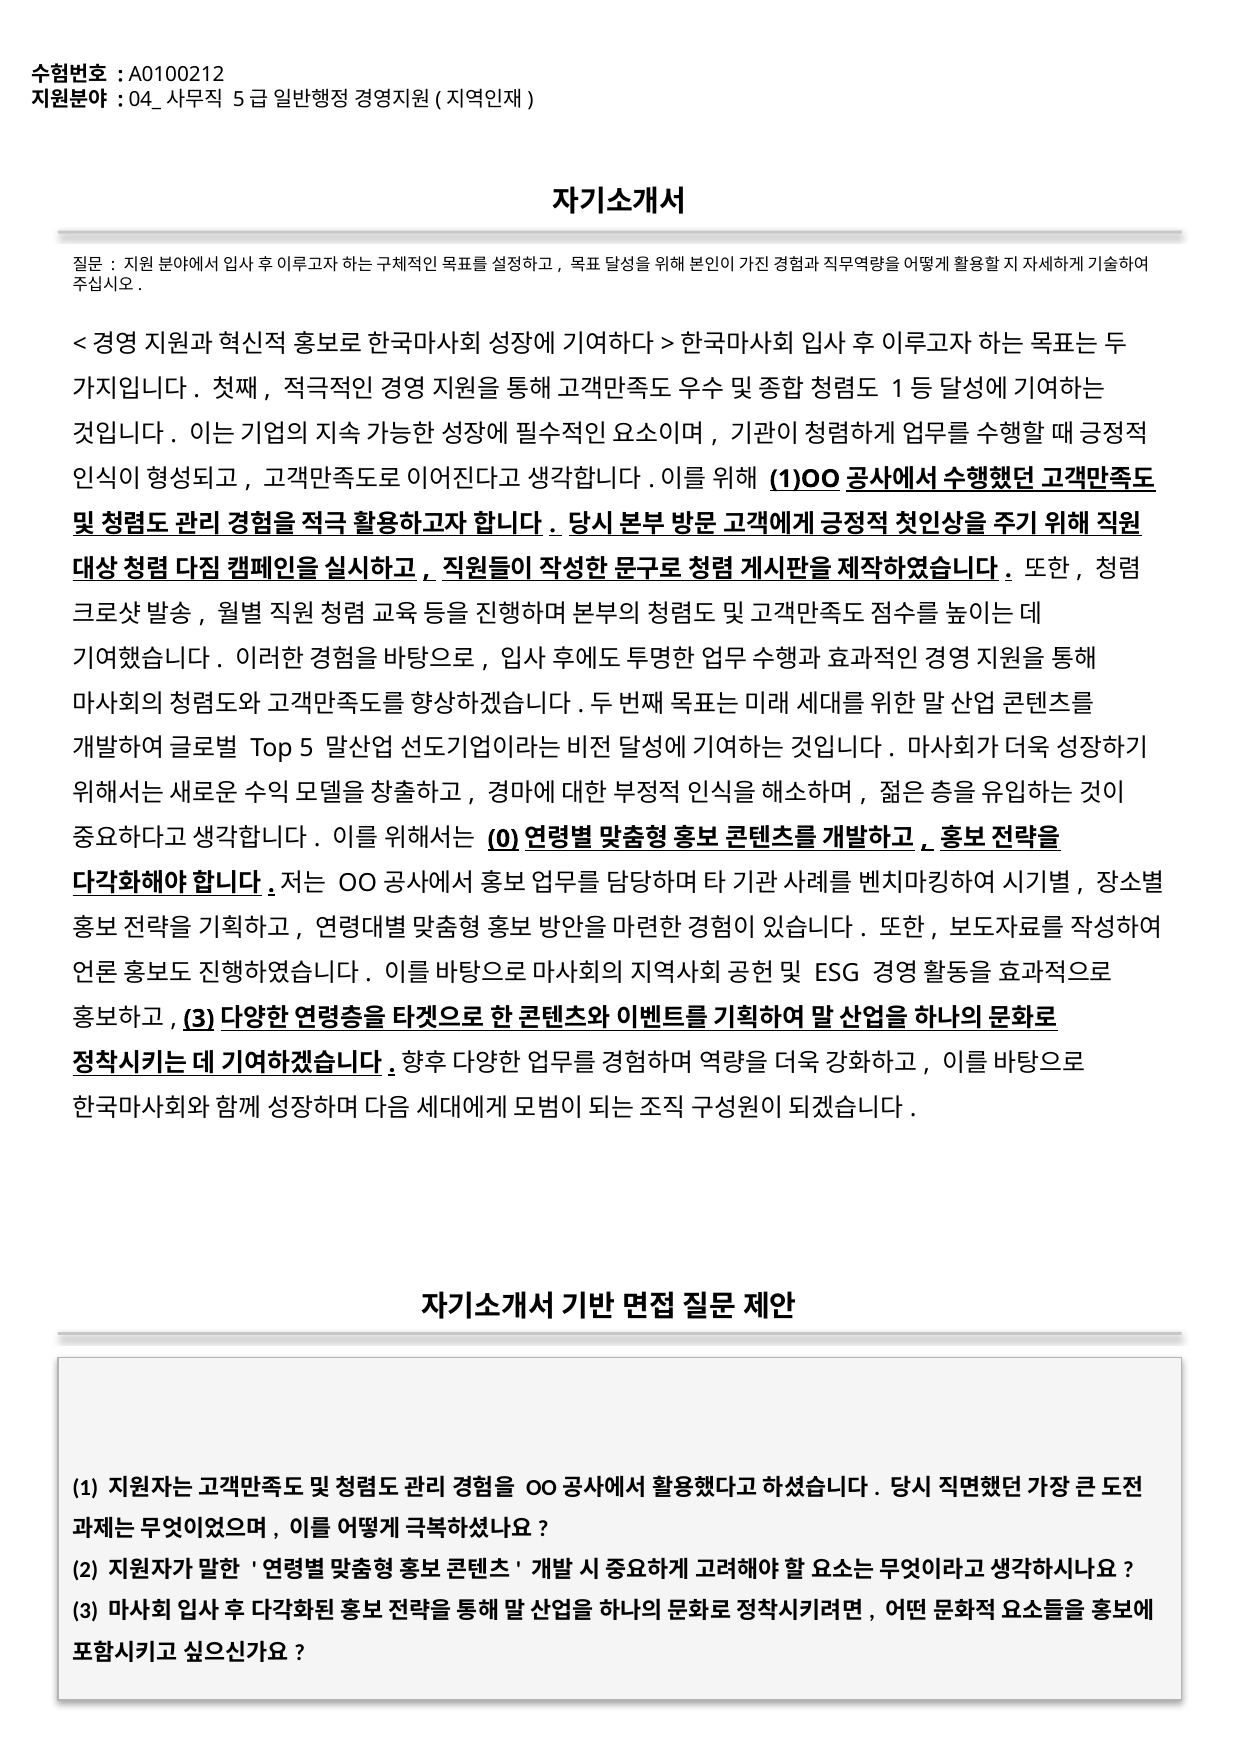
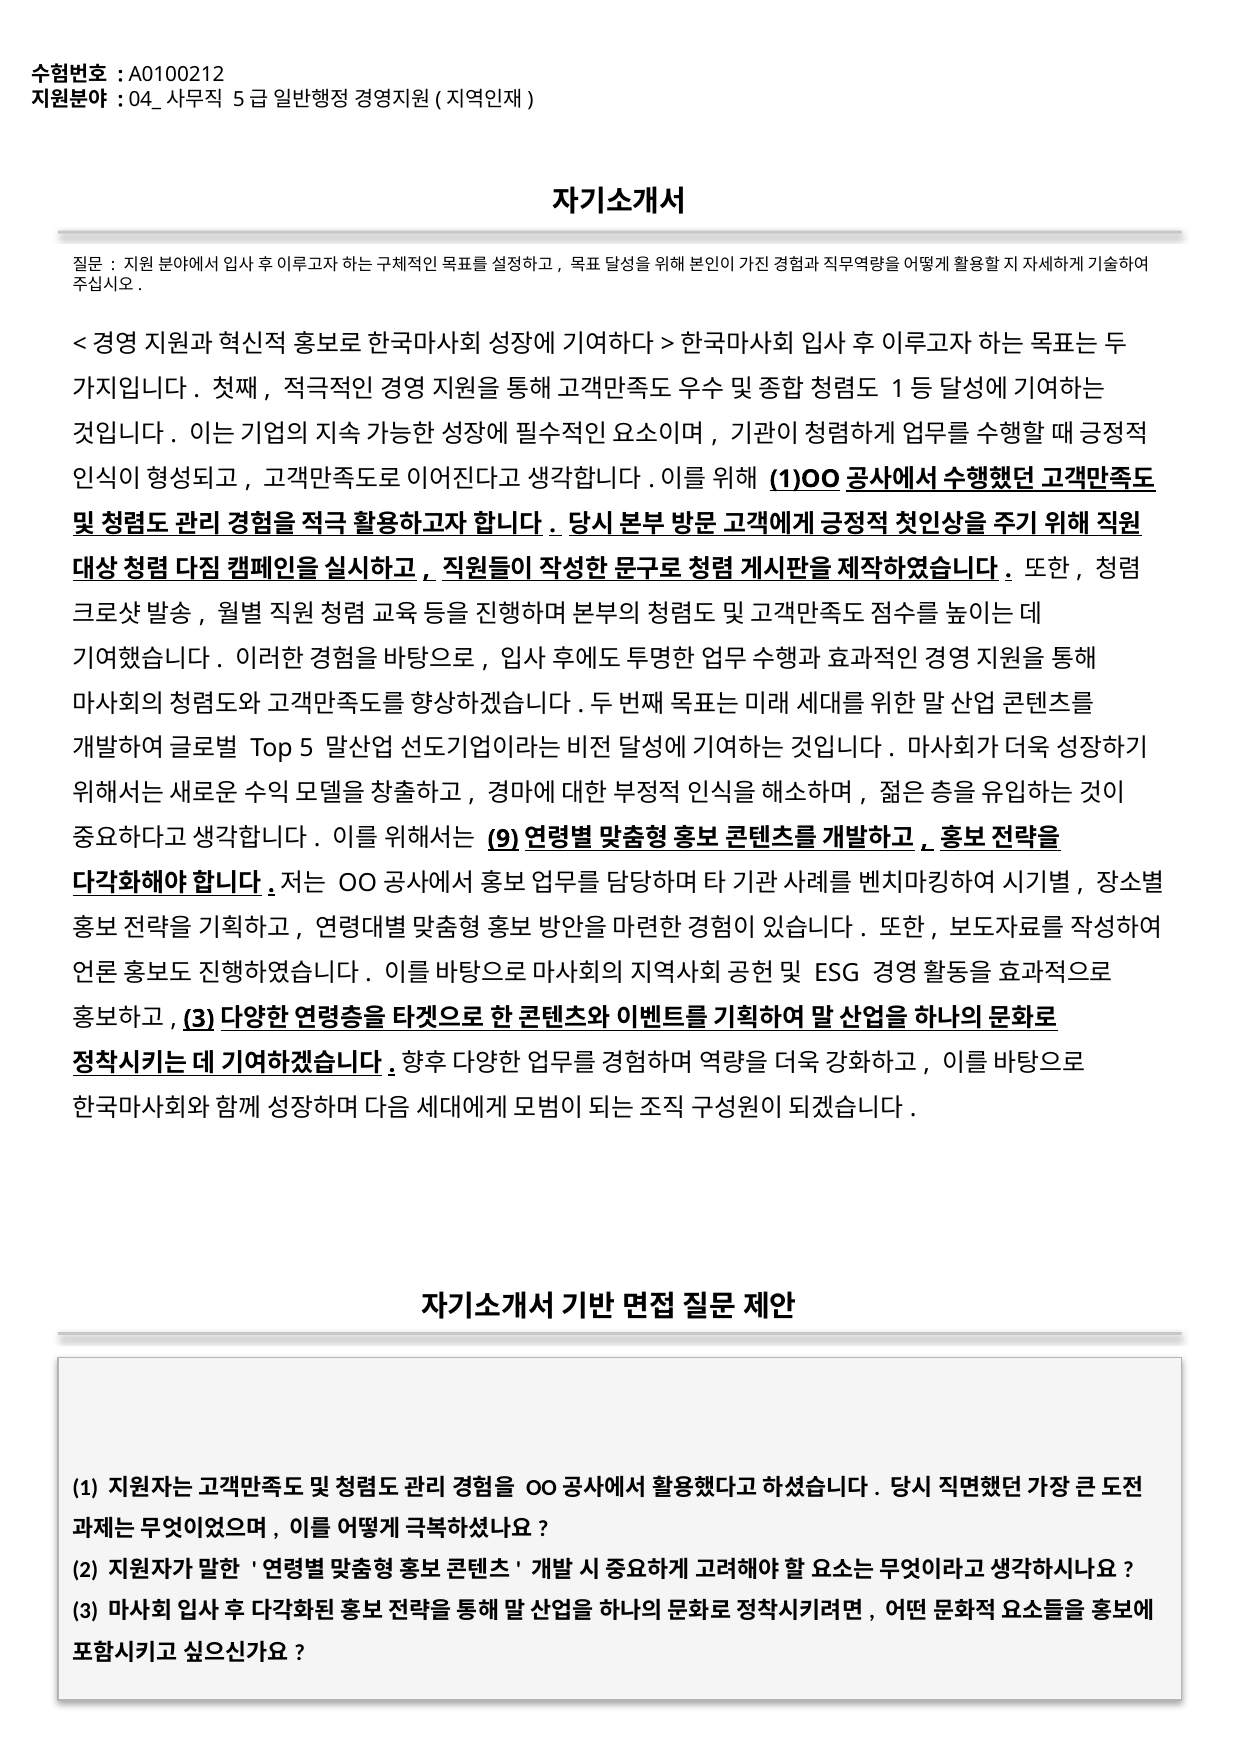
0: 0 -> 9
